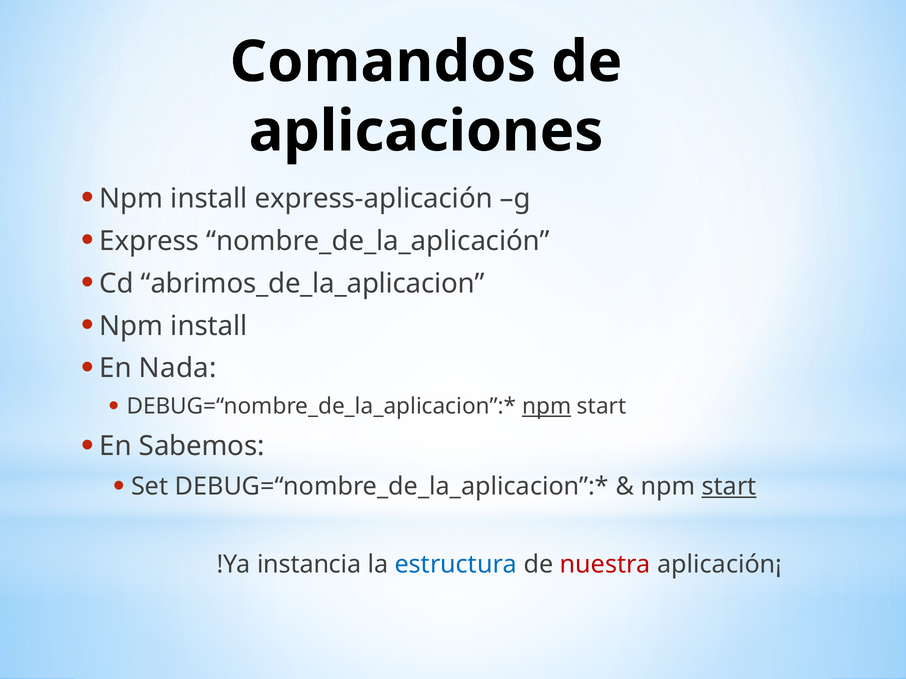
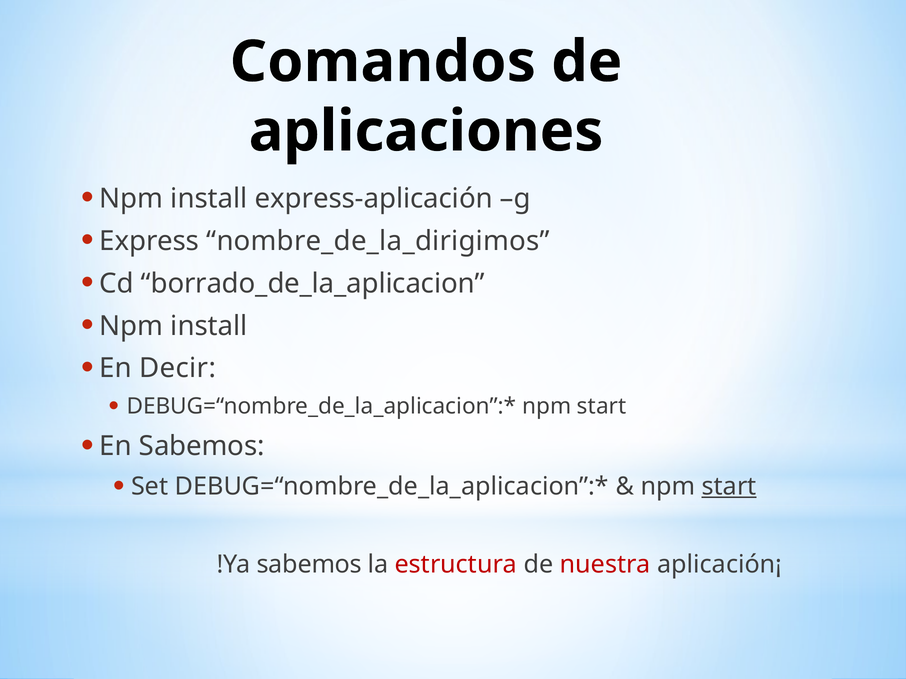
nombre_de_la_aplicación: nombre_de_la_aplicación -> nombre_de_la_dirigimos
abrimos_de_la_aplicacion: abrimos_de_la_aplicacion -> borrado_de_la_aplicacion
Nada: Nada -> Decir
npm at (547, 407) underline: present -> none
!Ya instancia: instancia -> sabemos
estructura colour: blue -> red
